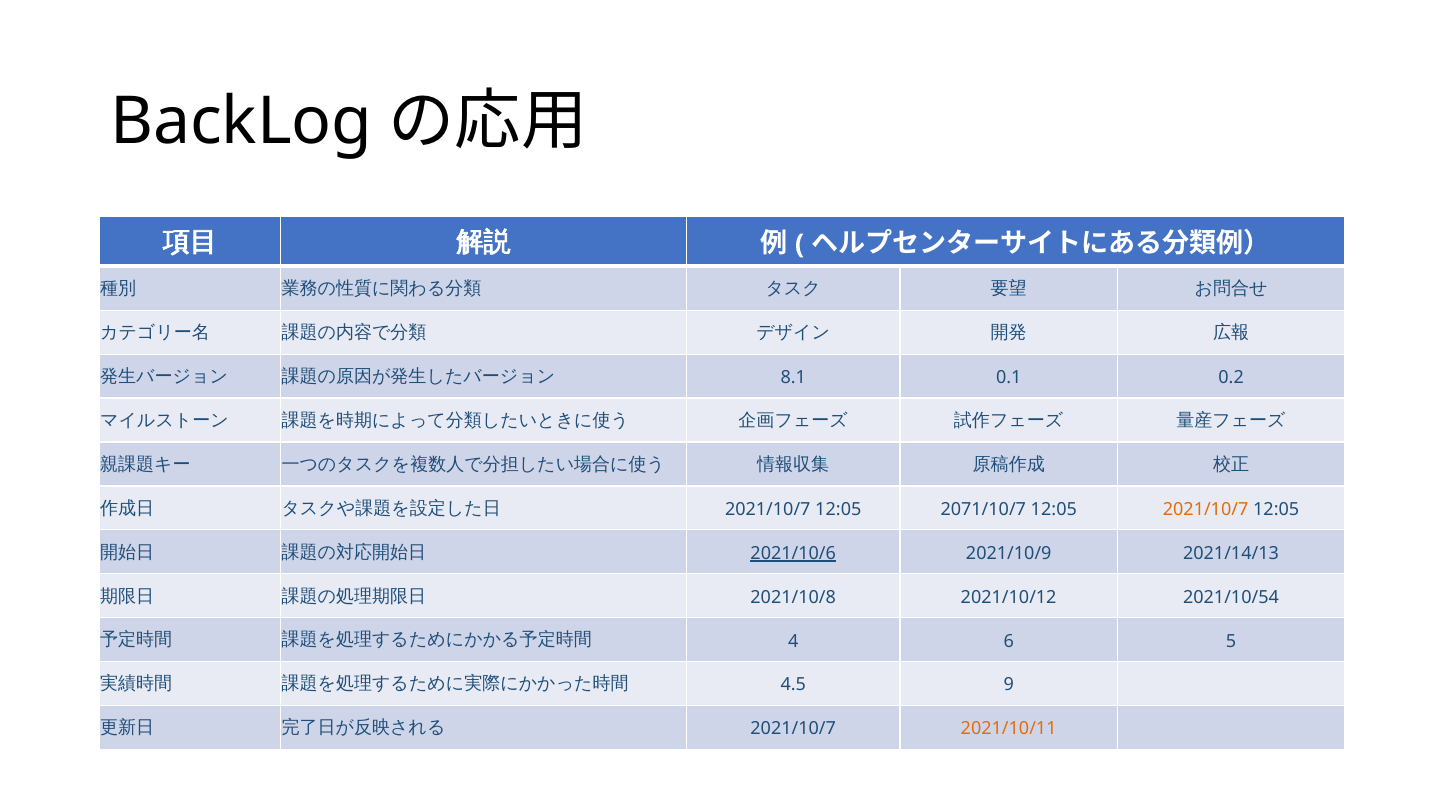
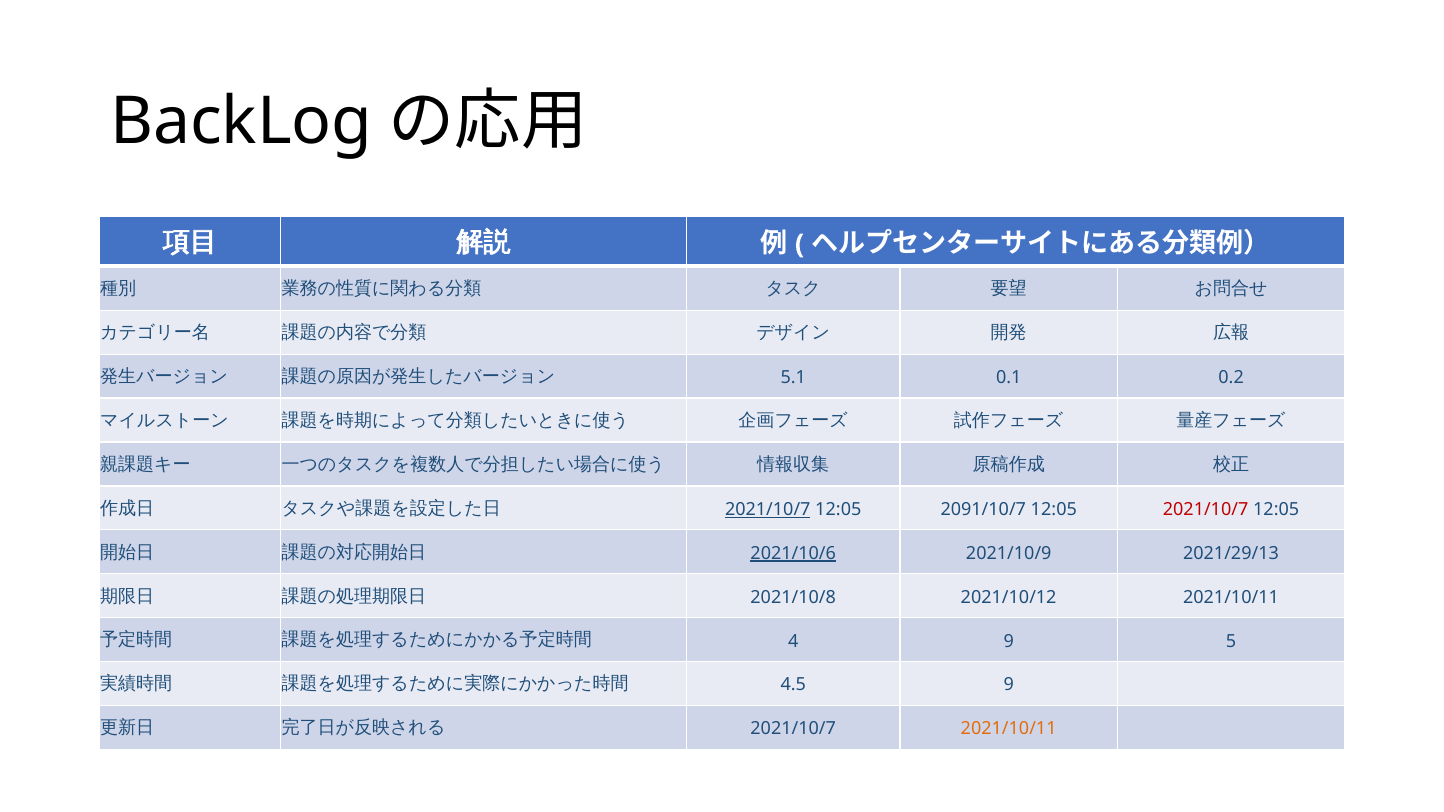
8.1: 8.1 -> 5.1
2021/10/7 at (768, 509) underline: none -> present
2071/10/7: 2071/10/7 -> 2091/10/7
2021/10/7 at (1206, 509) colour: orange -> red
2021/14/13: 2021/14/13 -> 2021/29/13
2021/10/12 2021/10/54: 2021/10/54 -> 2021/10/11
4 6: 6 -> 9
